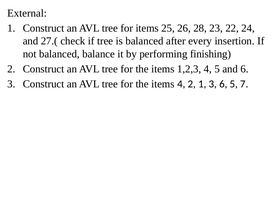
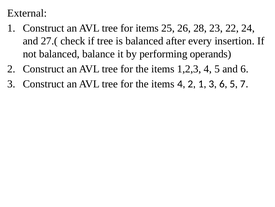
finishing: finishing -> operands
